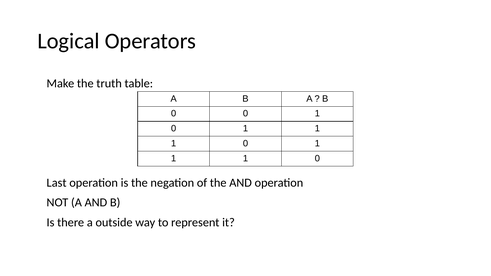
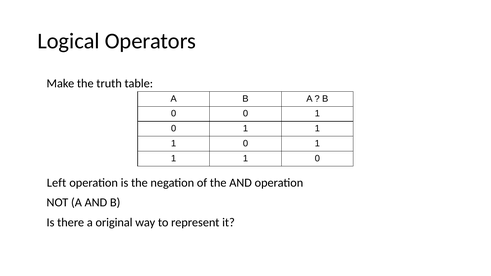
Last: Last -> Left
outside: outside -> original
